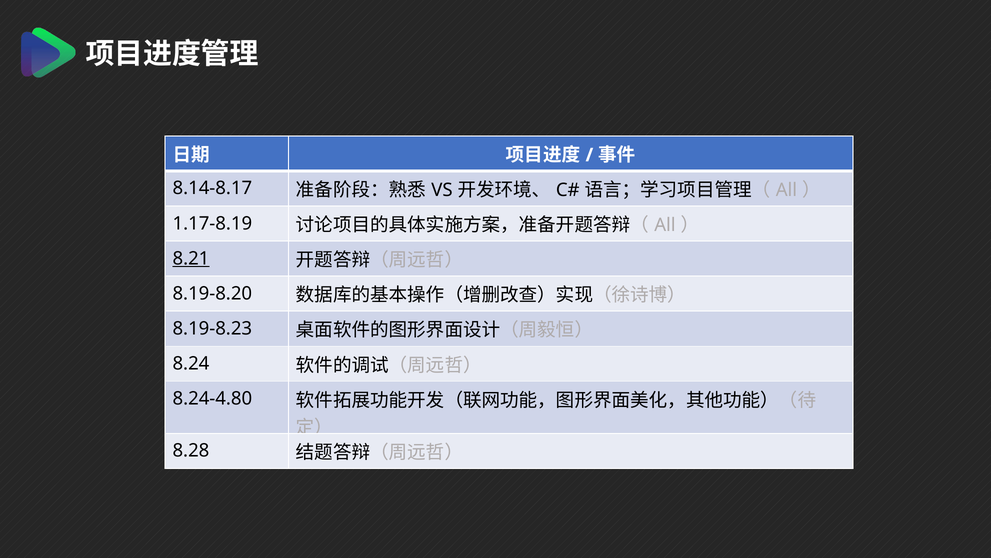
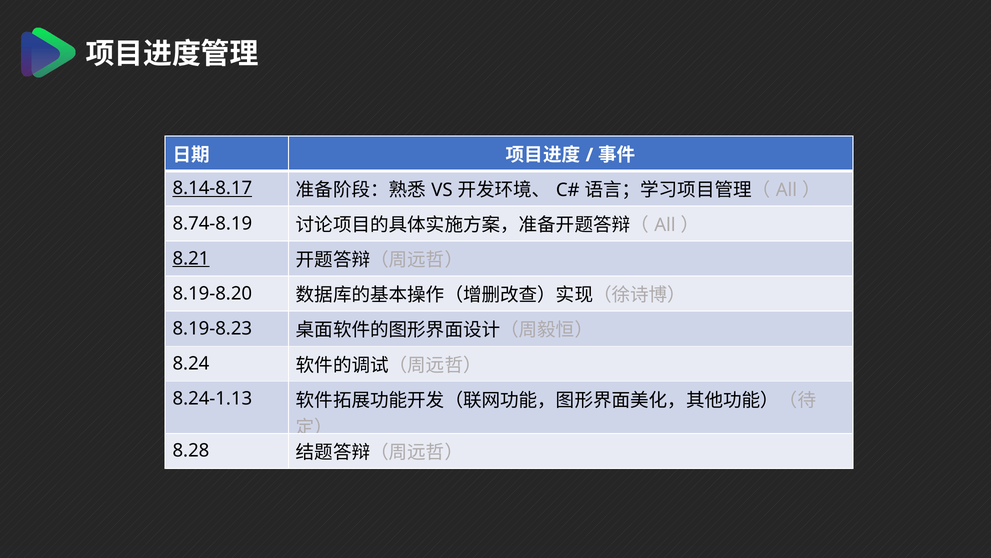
8.14-8.17 underline: none -> present
1.17-8.19: 1.17-8.19 -> 8.74-8.19
8.24-4.80: 8.24-4.80 -> 8.24-1.13
